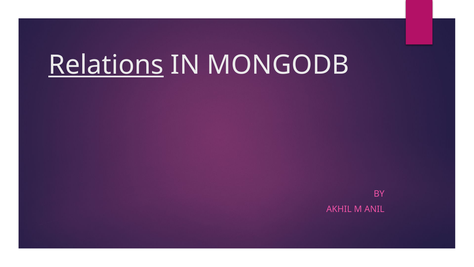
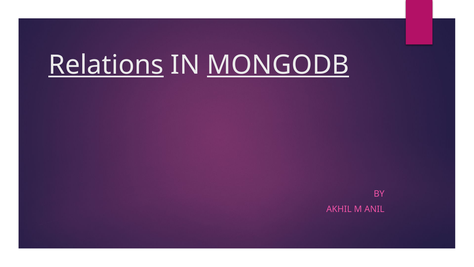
MONGODB underline: none -> present
